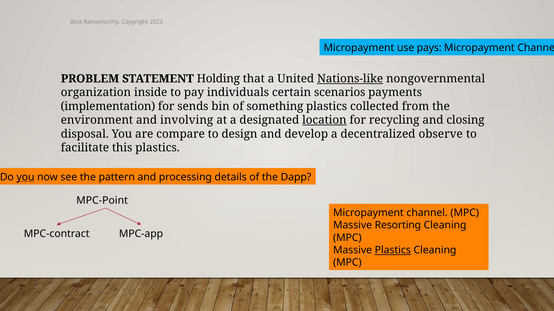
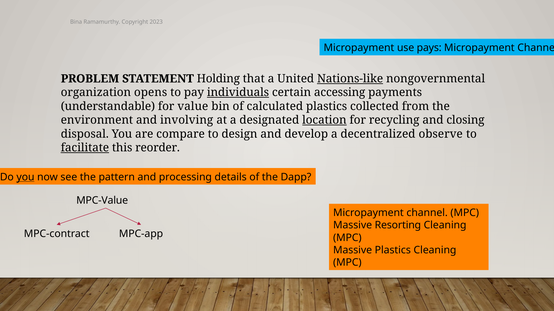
inside: inside -> opens
individuals underline: none -> present
scenarios: scenarios -> accessing
implementation: implementation -> understandable
sends: sends -> value
something: something -> calculated
facilitate underline: none -> present
this plastics: plastics -> reorder
MPC-Point: MPC-Point -> MPC-Value
Plastics at (393, 251) underline: present -> none
